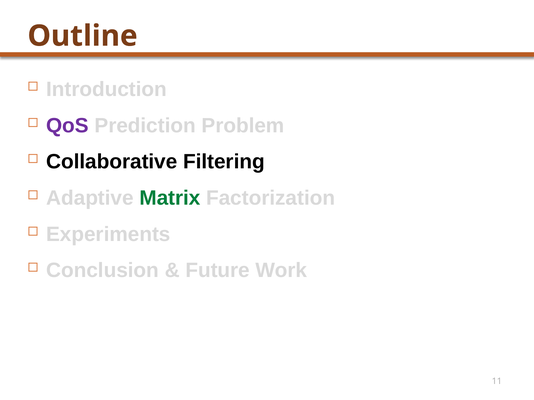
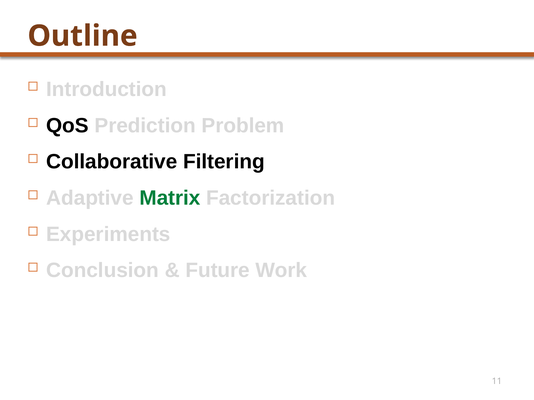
QoS colour: purple -> black
